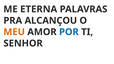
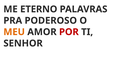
ETERNA: ETERNA -> ETERNO
ALCANÇOU: ALCANÇOU -> PODEROSO
POR colour: blue -> red
